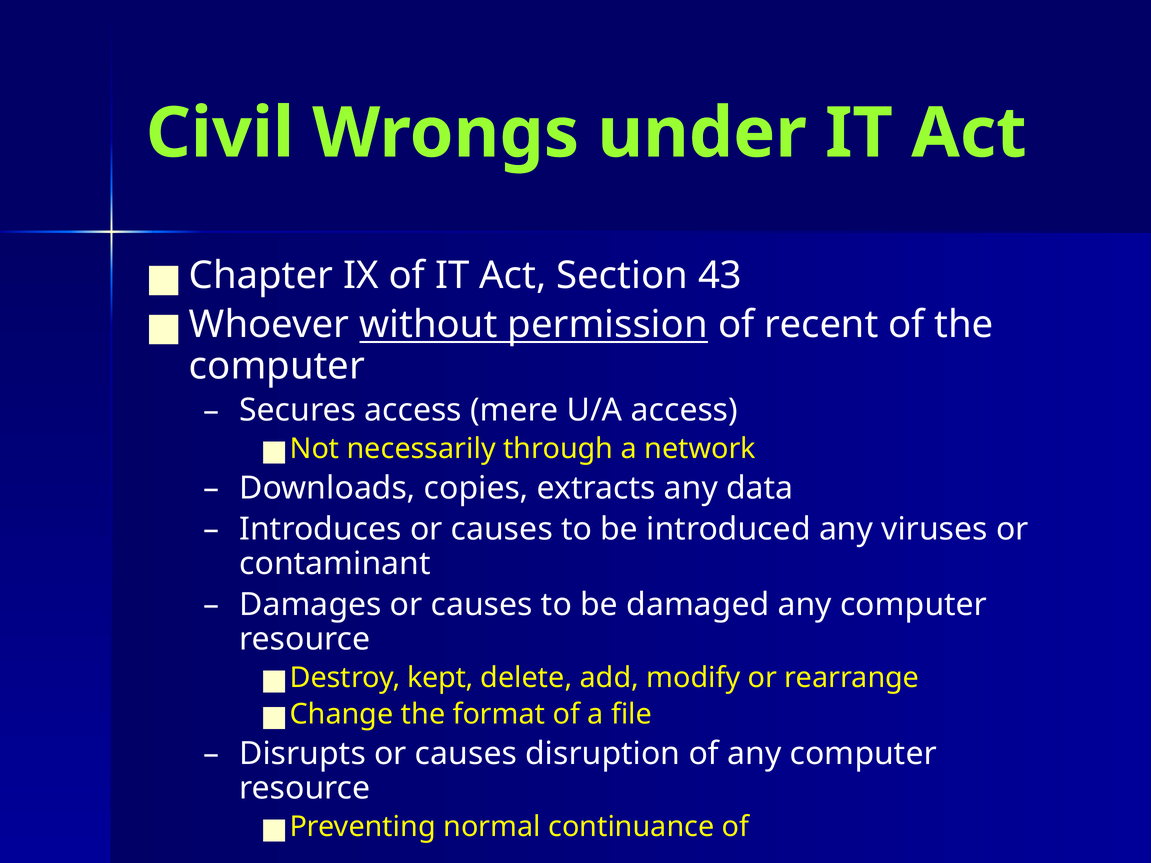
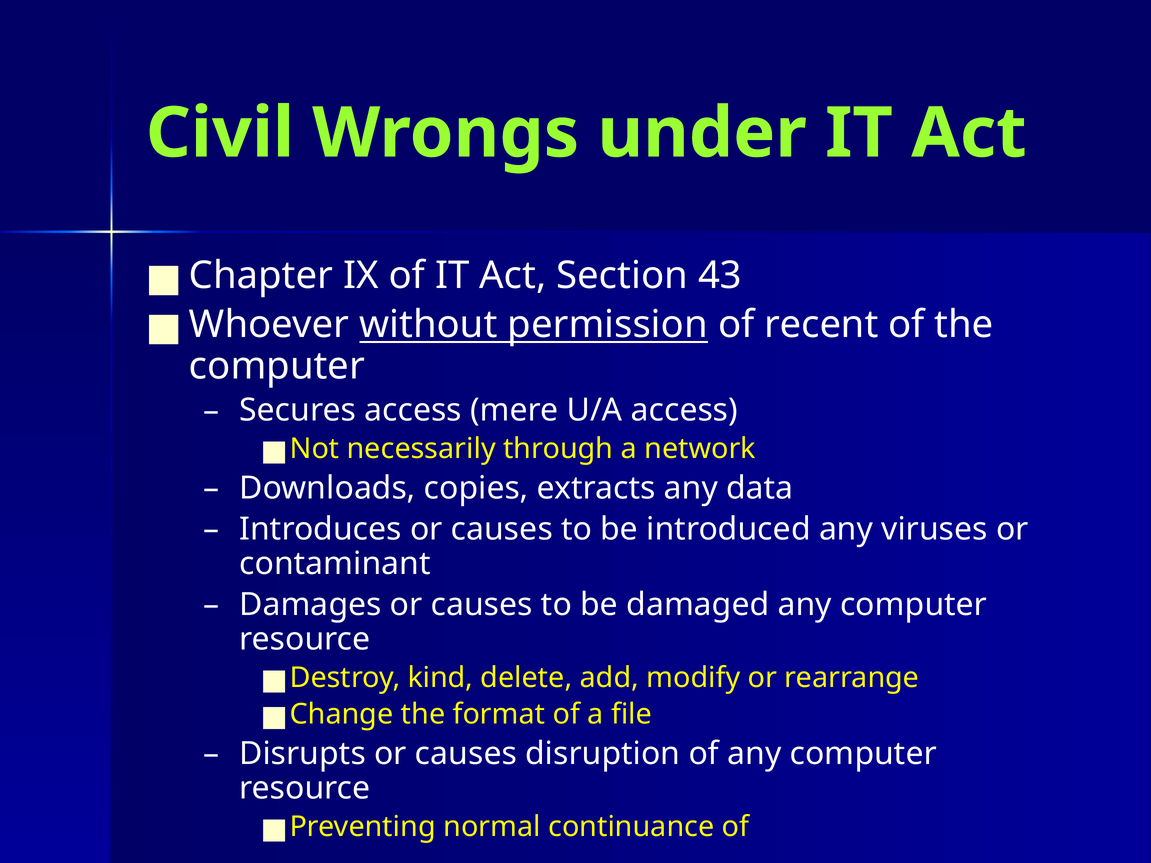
kept: kept -> kind
